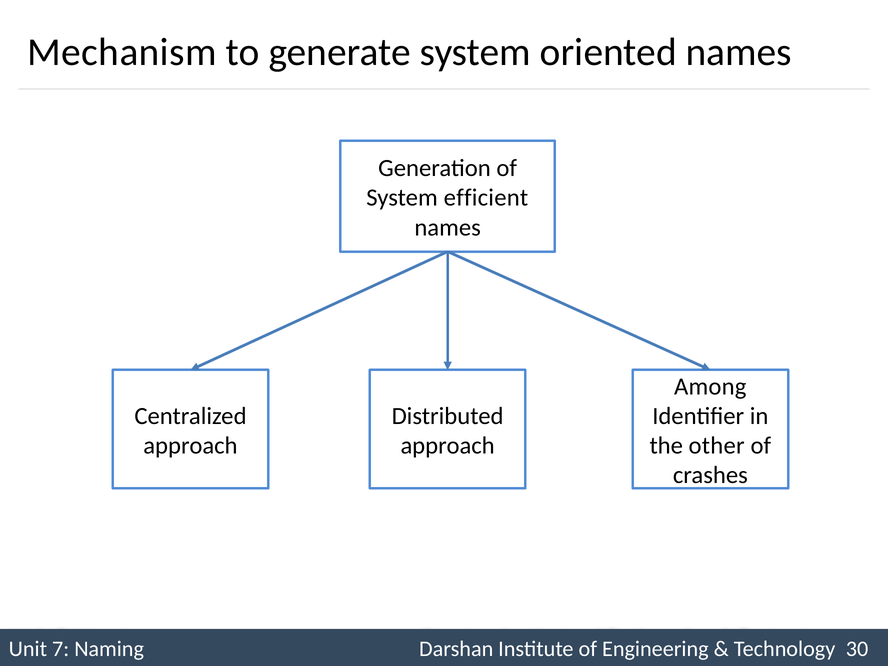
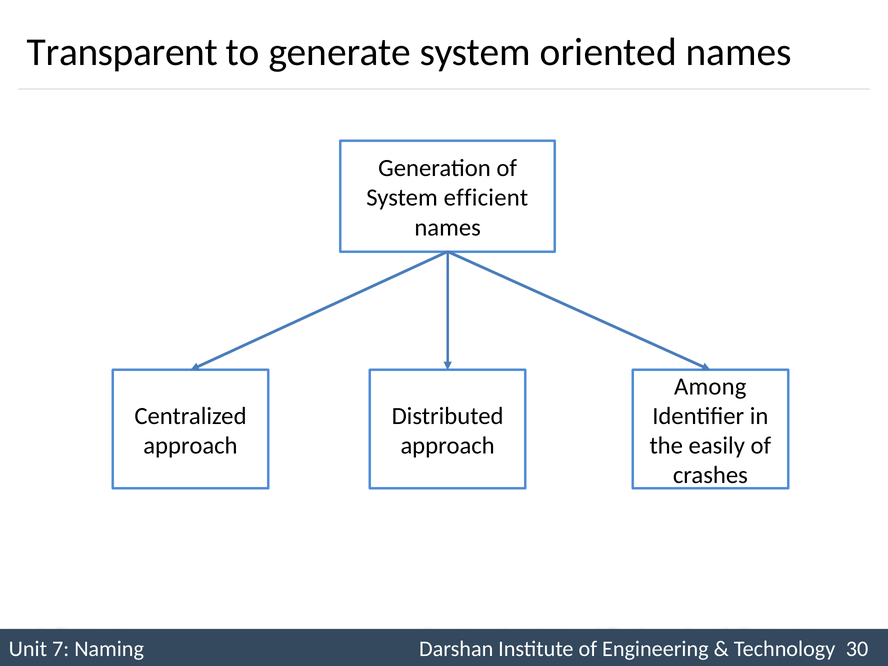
Mechanism: Mechanism -> Transparent
other: other -> easily
